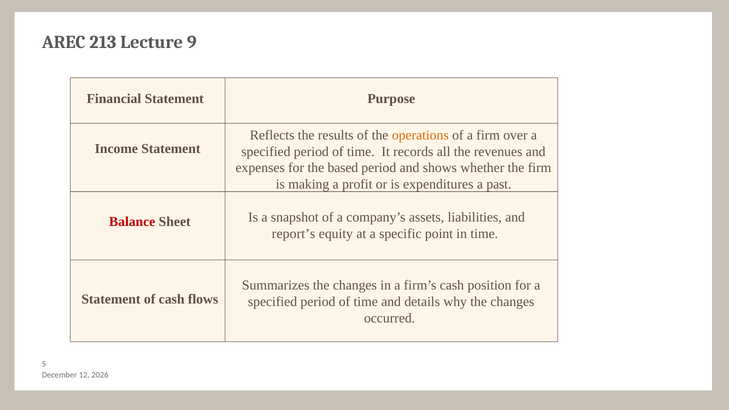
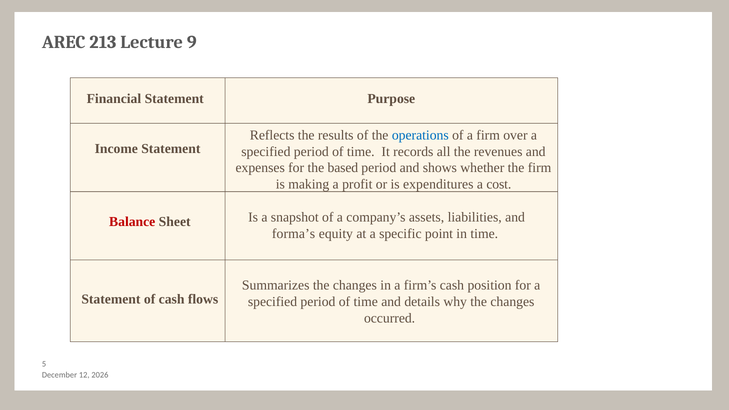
operations colour: orange -> blue
past: past -> cost
report’s: report’s -> forma’s
